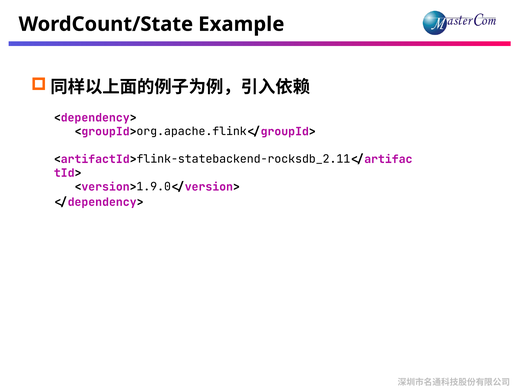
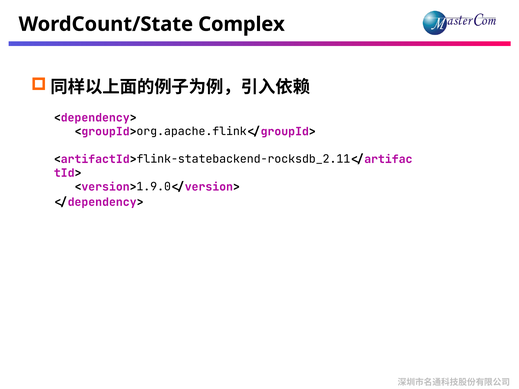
Example: Example -> Complex
